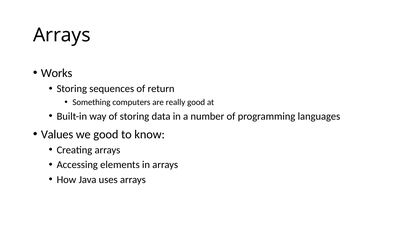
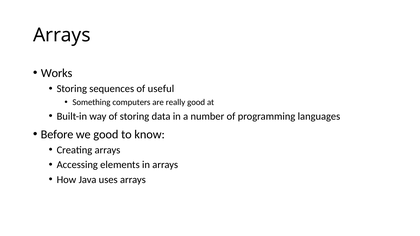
return: return -> useful
Values: Values -> Before
